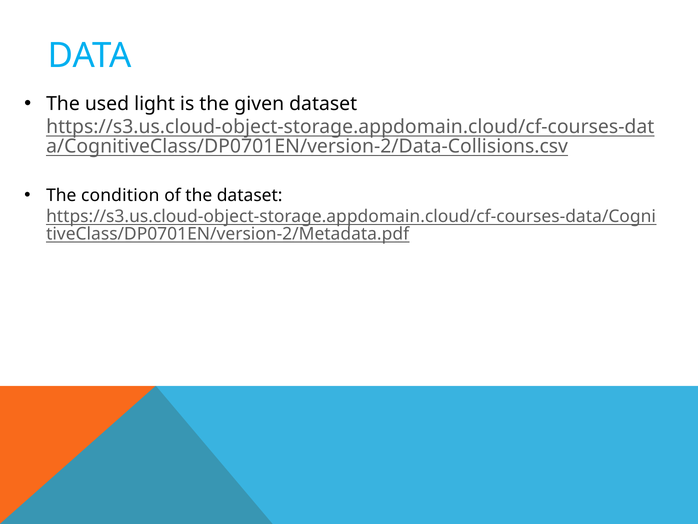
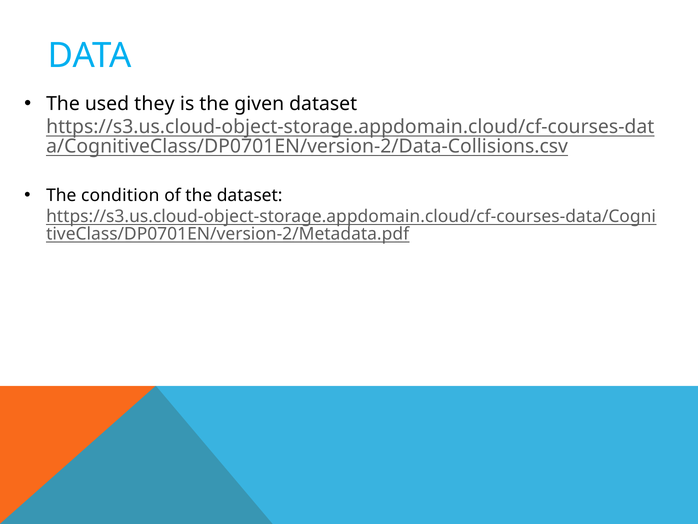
light: light -> they
